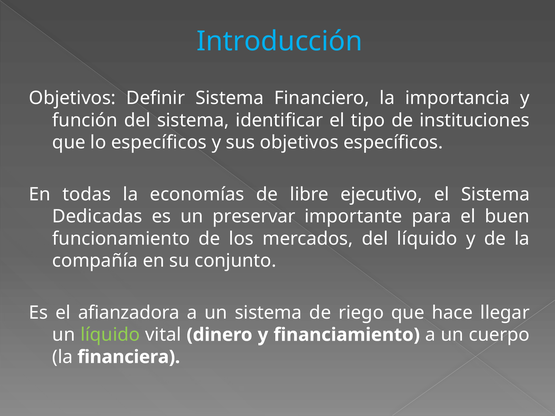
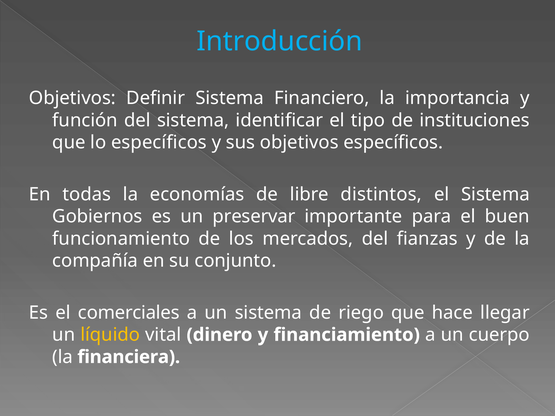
ejecutivo: ejecutivo -> distintos
Dedicadas: Dedicadas -> Gobiernos
del líquido: líquido -> fianzas
afianzadora: afianzadora -> comerciales
líquido at (110, 335) colour: light green -> yellow
